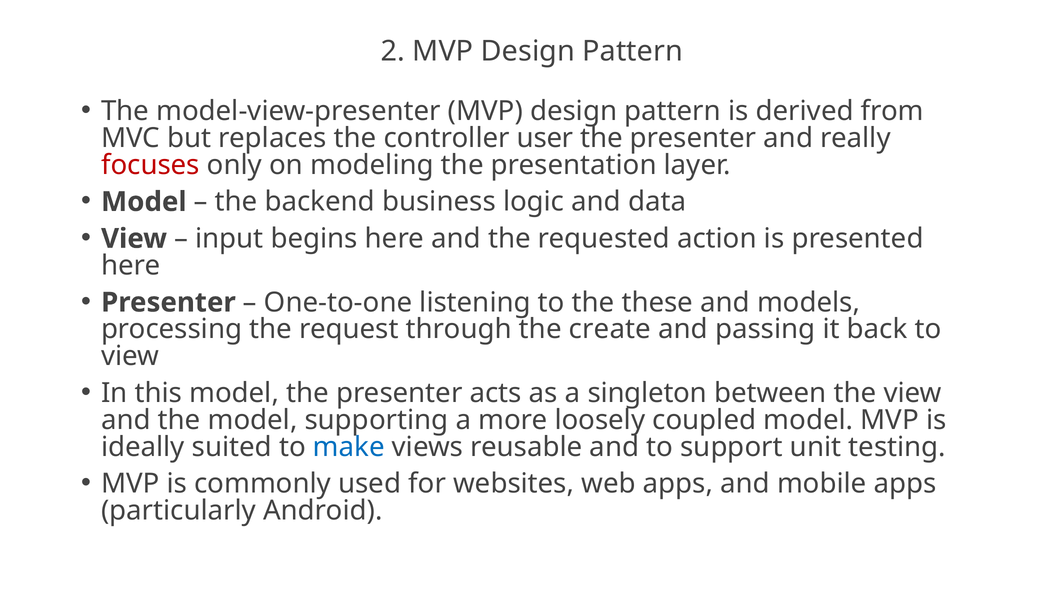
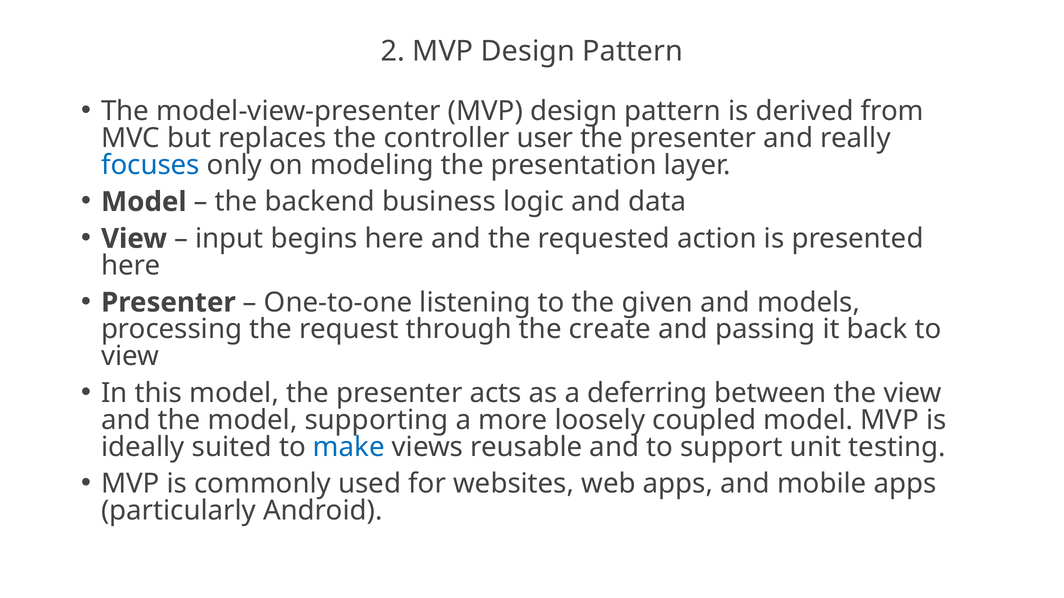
focuses colour: red -> blue
these: these -> given
singleton: singleton -> deferring
